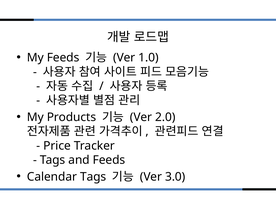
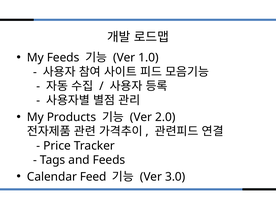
Calendar Tags: Tags -> Feed
